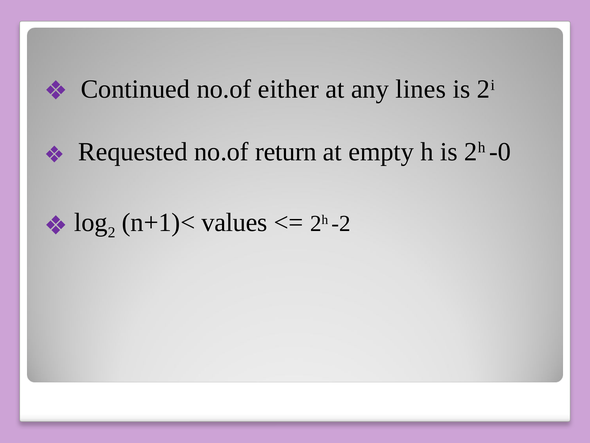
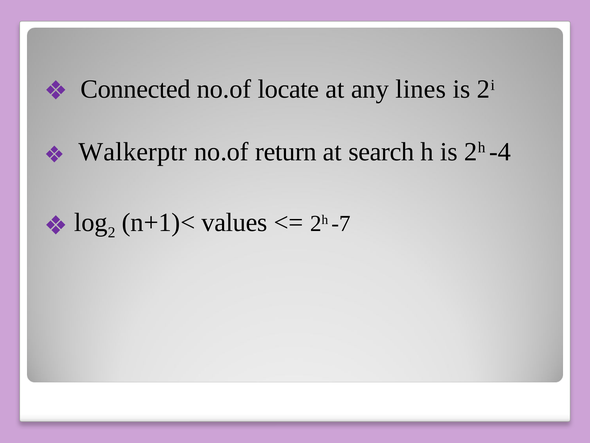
Continued: Continued -> Connected
either: either -> locate
Requested: Requested -> Walkerptr
empty: empty -> search
-0: -0 -> -4
-2: -2 -> -7
